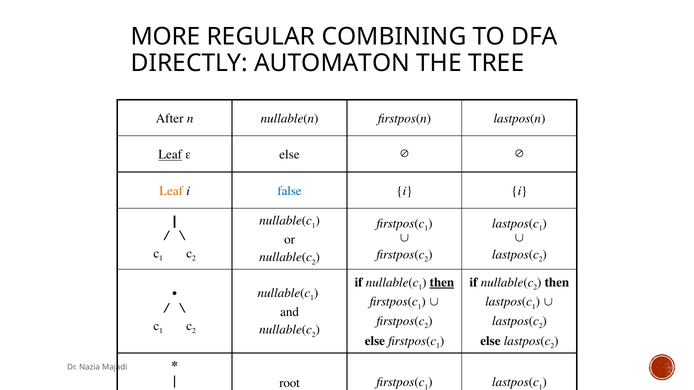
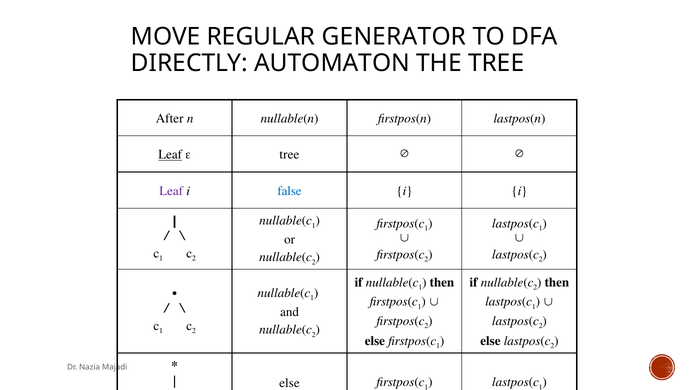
MORE: MORE -> MOVE
COMBINING: COMBINING -> GENERATOR
else at (289, 155): else -> tree
Leaf at (171, 191) colour: orange -> purple
then at (442, 283) underline: present -> none
root at (290, 383): root -> else
